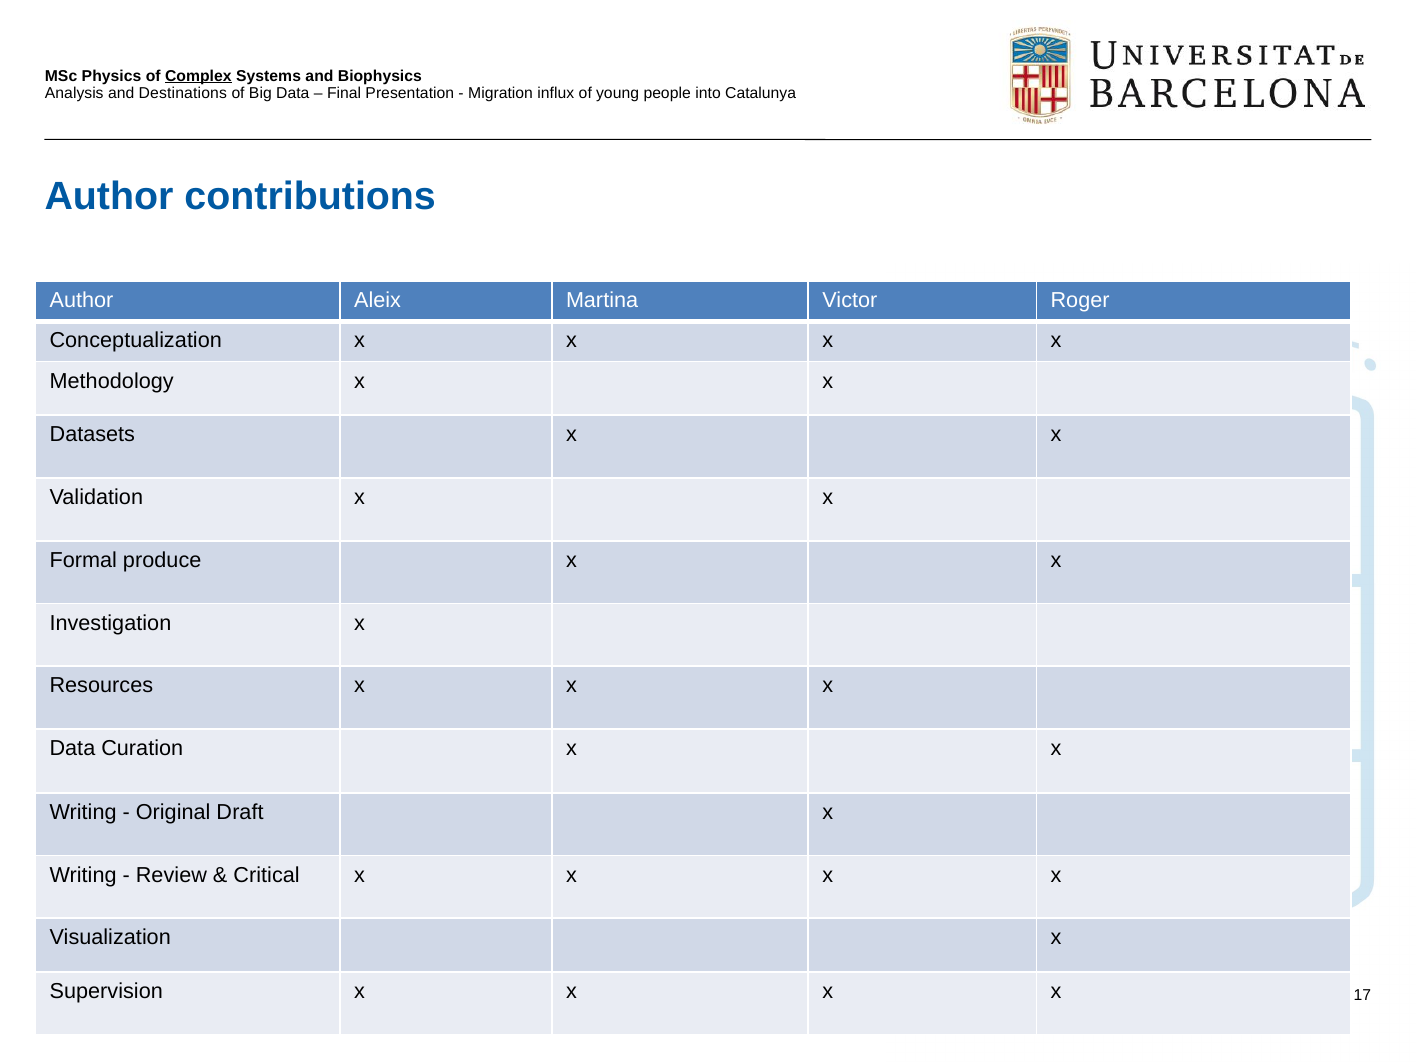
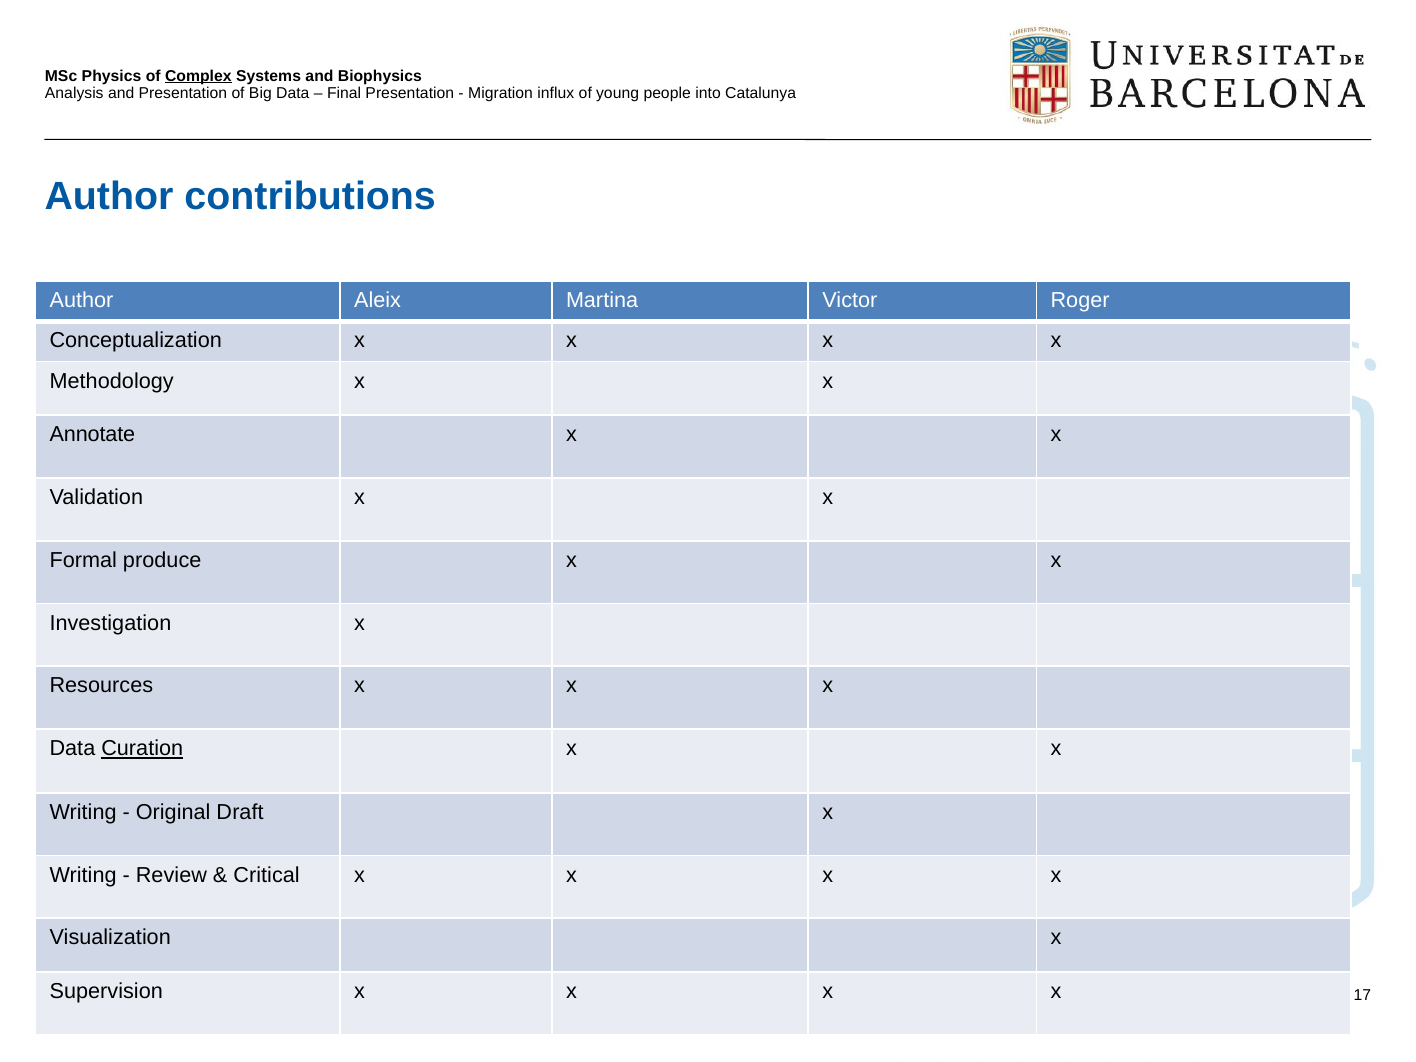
and Destinations: Destinations -> Presentation
Datasets: Datasets -> Annotate
Curation underline: none -> present
